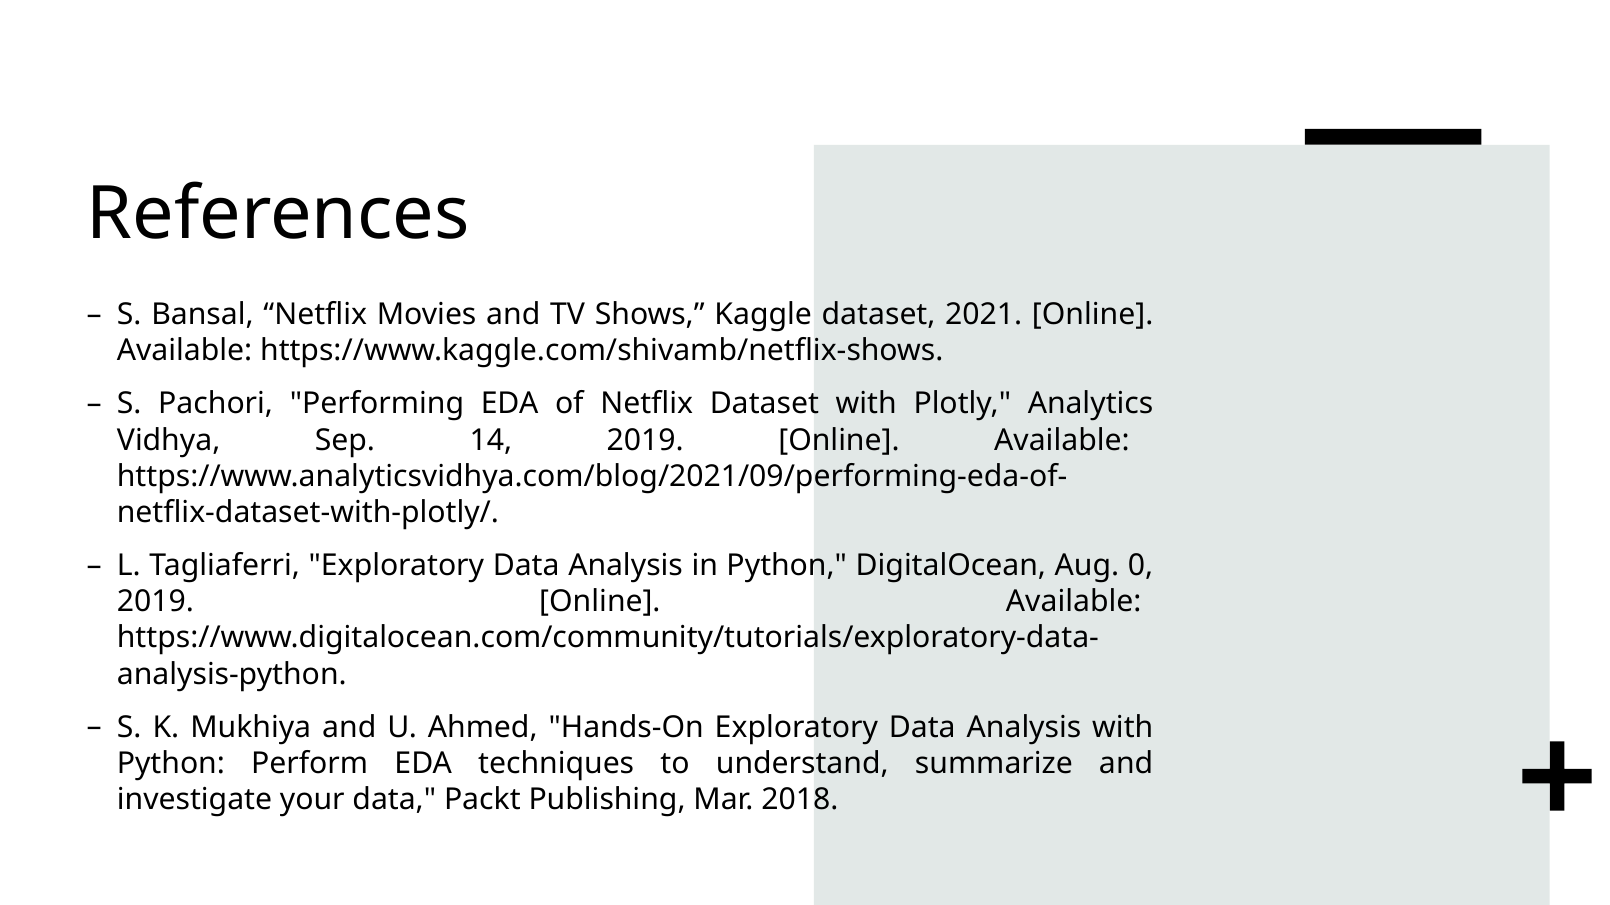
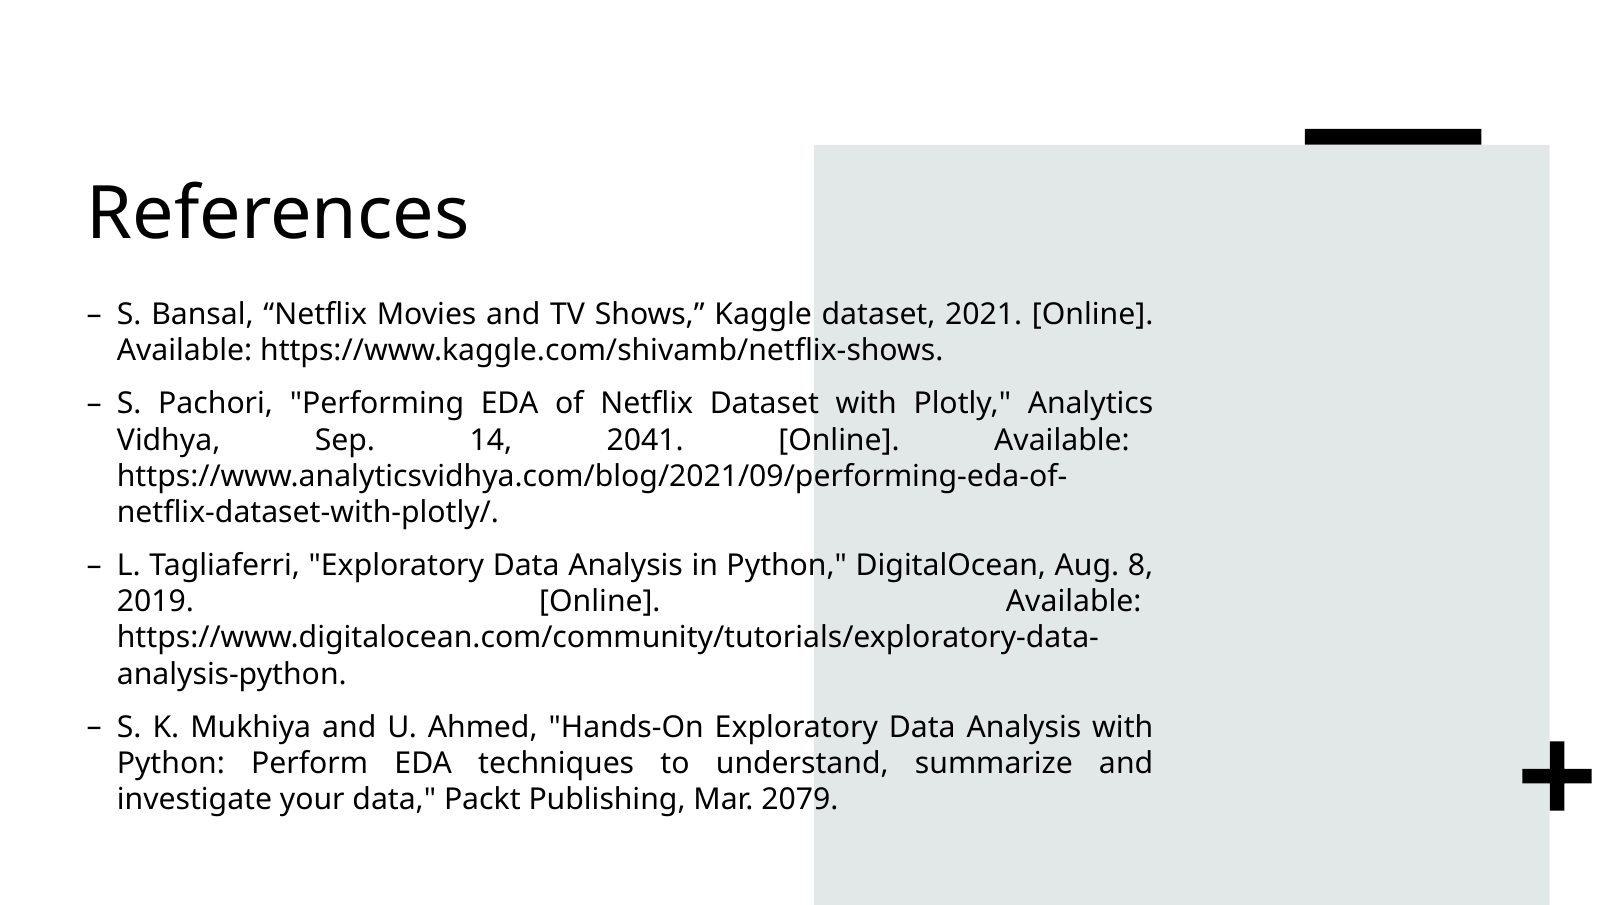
14 2019: 2019 -> 2041
0: 0 -> 8
2018: 2018 -> 2079
